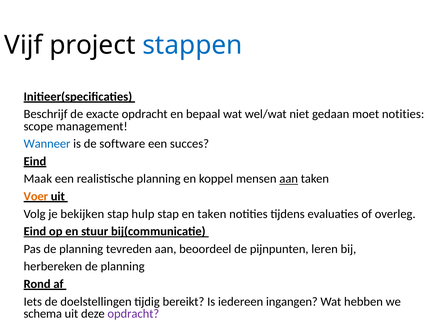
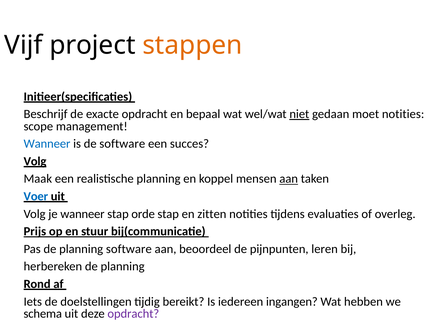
stappen colour: blue -> orange
niet underline: none -> present
Eind at (35, 162): Eind -> Volg
Voer colour: orange -> blue
je bekijken: bekijken -> wanneer
hulp: hulp -> orde
en taken: taken -> zitten
Eind at (35, 232): Eind -> Prijs
planning tevreden: tevreden -> software
